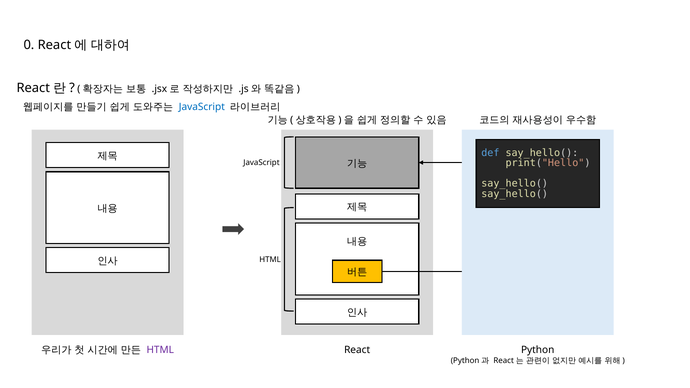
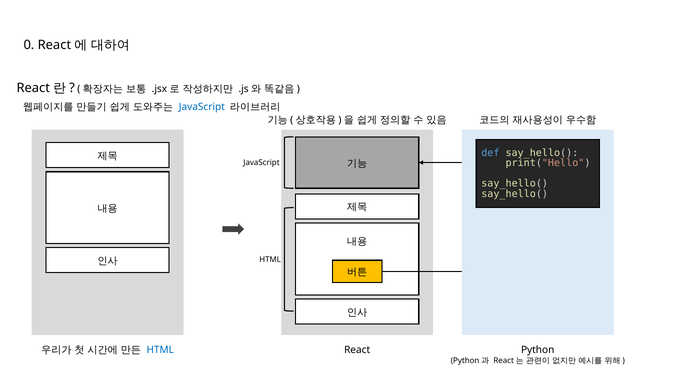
HTML at (160, 350) colour: purple -> blue
